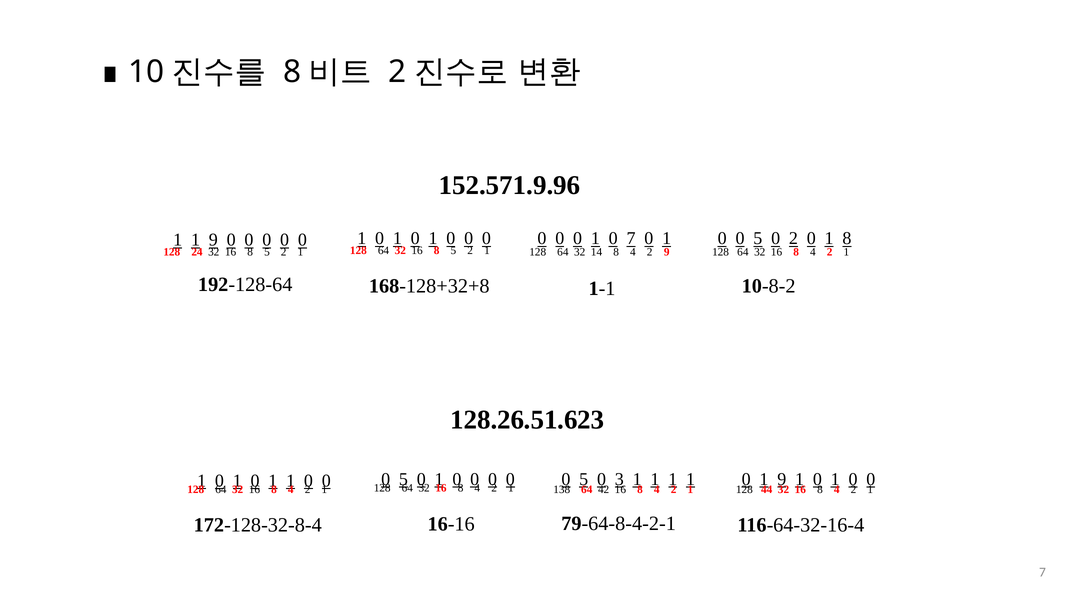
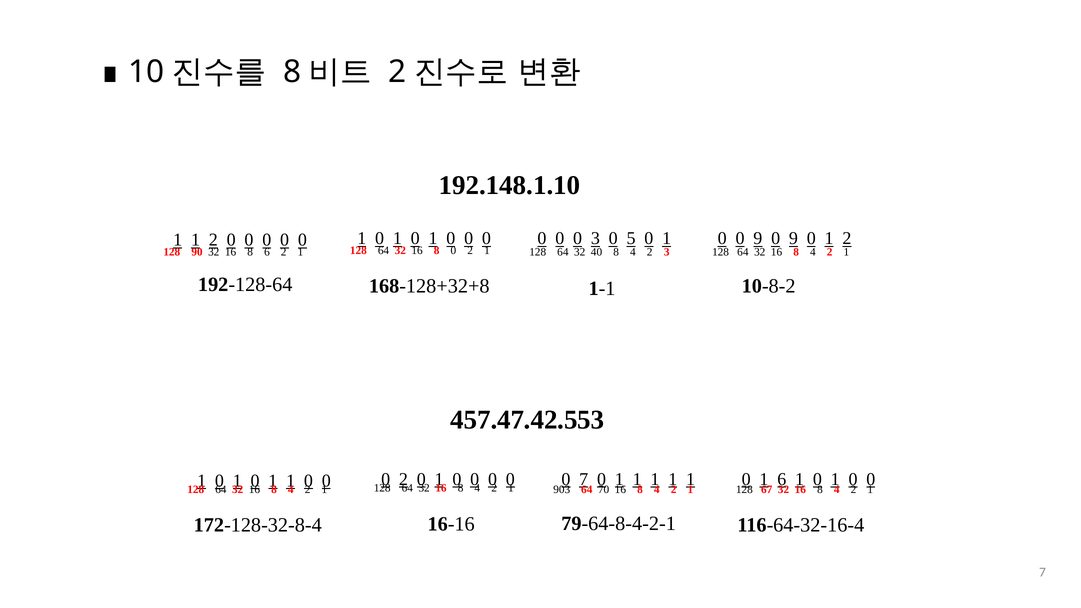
152.571.9.96: 152.571.9.96 -> 192.148.1.10
0 0 1: 1 -> 3
0 7: 7 -> 5
1 0 0 5: 5 -> 9
2 at (793, 239): 2 -> 9
0 1 8: 8 -> 2
1 1 9: 9 -> 2
5 at (453, 251): 5 -> 0
14: 14 -> 40
2 9: 9 -> 3
24: 24 -> 90
5 at (267, 252): 5 -> 6
128.26.51.623: 128.26.51.623 -> 457.47.42.553
5 at (403, 479): 5 -> 2
5 at (584, 479): 5 -> 7
3 at (619, 479): 3 -> 1
0 1 9: 9 -> 6
138: 138 -> 903
42: 42 -> 70
44: 44 -> 67
